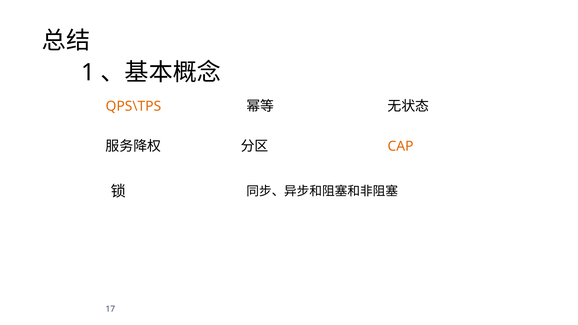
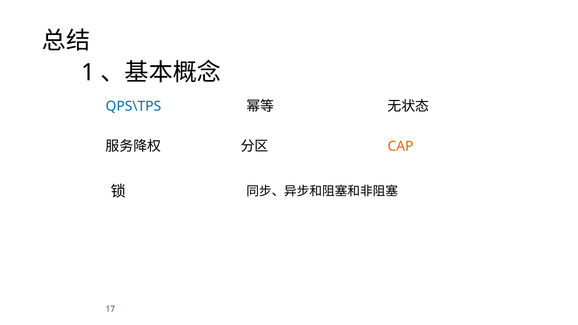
QPS\TPS colour: orange -> blue
